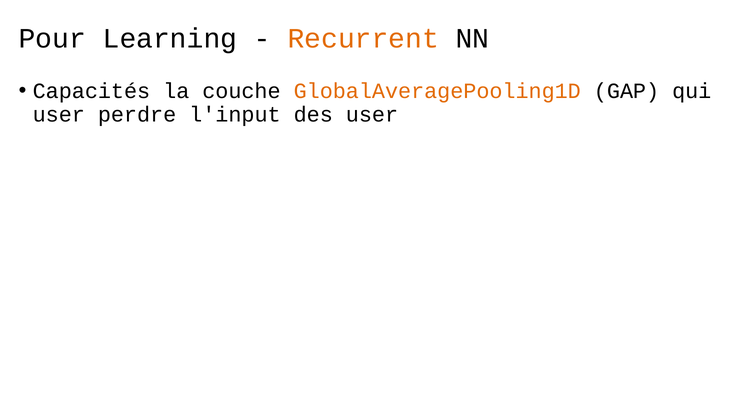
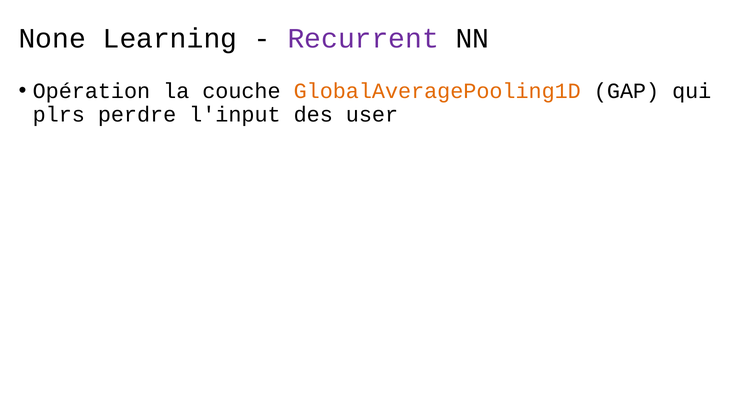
Pour: Pour -> None
Recurrent colour: orange -> purple
Capacités: Capacités -> Opération
user at (59, 114): user -> plrs
